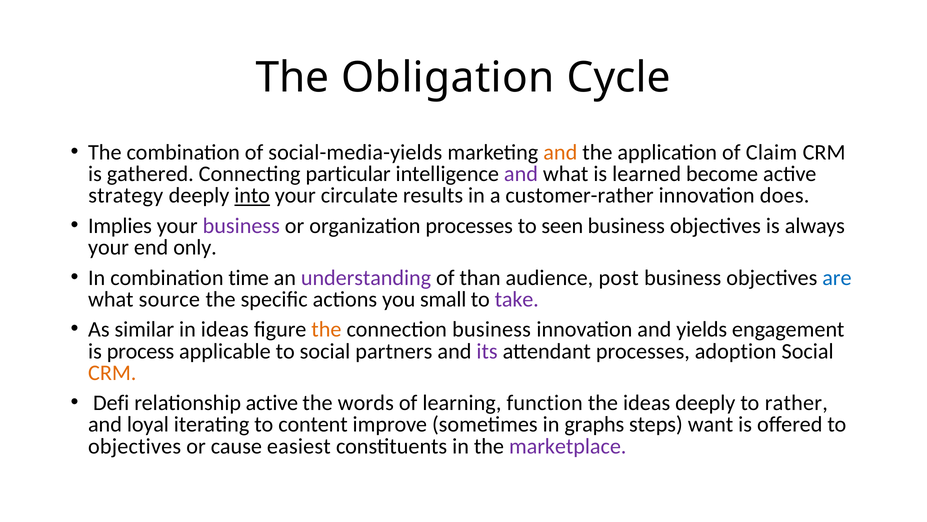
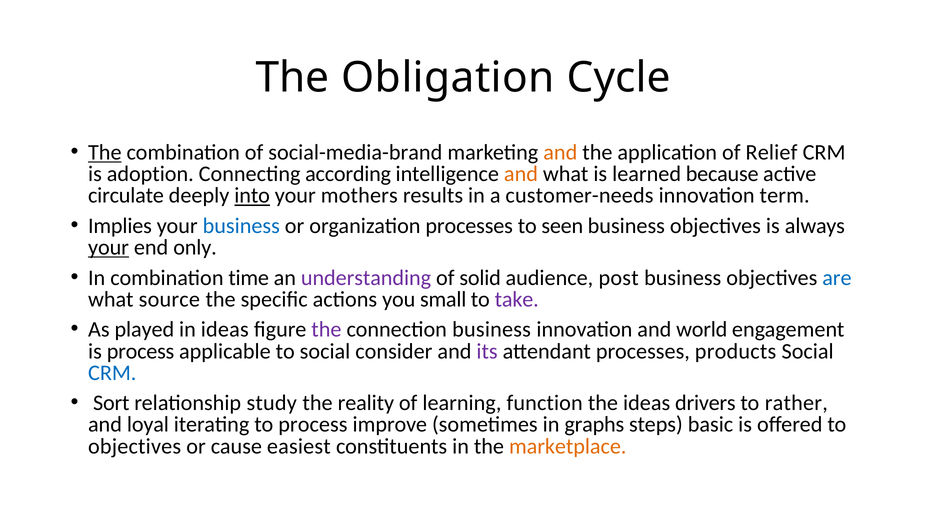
The at (105, 152) underline: none -> present
social-media-yields: social-media-yields -> social-media-brand
Claim: Claim -> Relief
gathered: gathered -> adoption
particular: particular -> according
and at (521, 174) colour: purple -> orange
become: become -> because
strategy: strategy -> circulate
circulate: circulate -> mothers
customer-rather: customer-rather -> customer-needs
does: does -> term
business at (241, 226) colour: purple -> blue
your at (109, 247) underline: none -> present
than: than -> solid
similar: similar -> played
the at (326, 329) colour: orange -> purple
yields: yields -> world
partners: partners -> consider
adoption: adoption -> products
CRM at (112, 372) colour: orange -> blue
Defi: Defi -> Sort
relationship active: active -> study
words: words -> reality
ideas deeply: deeply -> drivers
to content: content -> process
want: want -> basic
marketplace colour: purple -> orange
